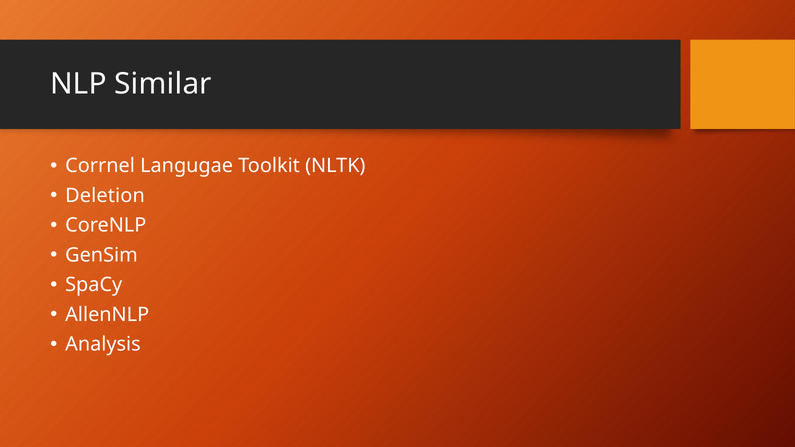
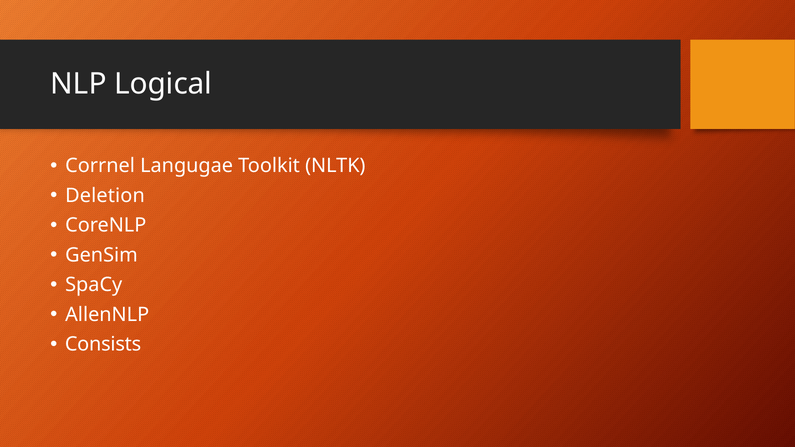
Similar: Similar -> Logical
Analysis: Analysis -> Consists
